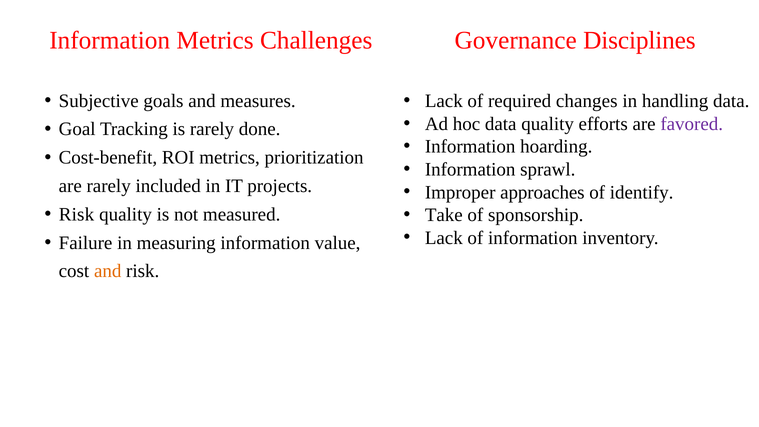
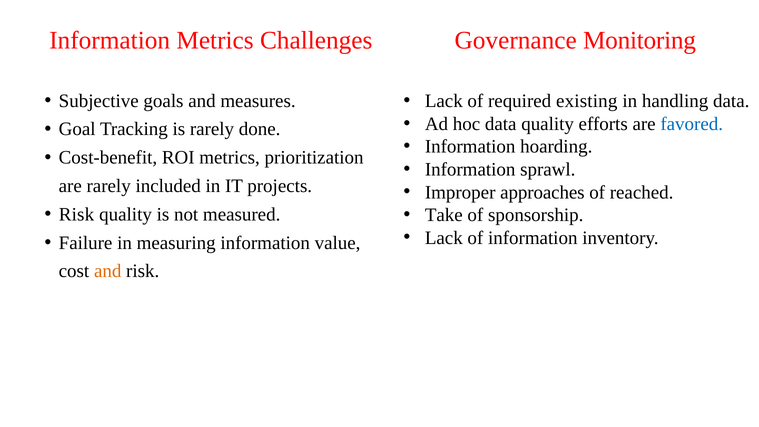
Disciplines: Disciplines -> Monitoring
changes: changes -> existing
favored colour: purple -> blue
identify: identify -> reached
